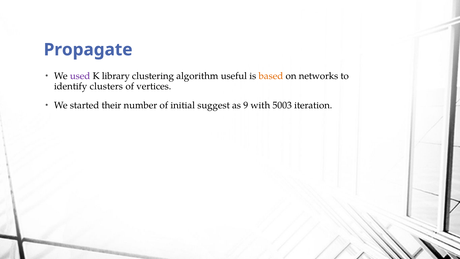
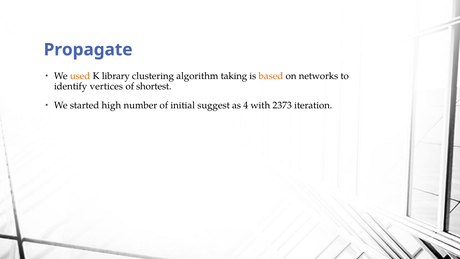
used colour: purple -> orange
useful: useful -> taking
clusters: clusters -> vertices
vertices: vertices -> shortest
their: their -> high
9: 9 -> 4
5003: 5003 -> 2373
